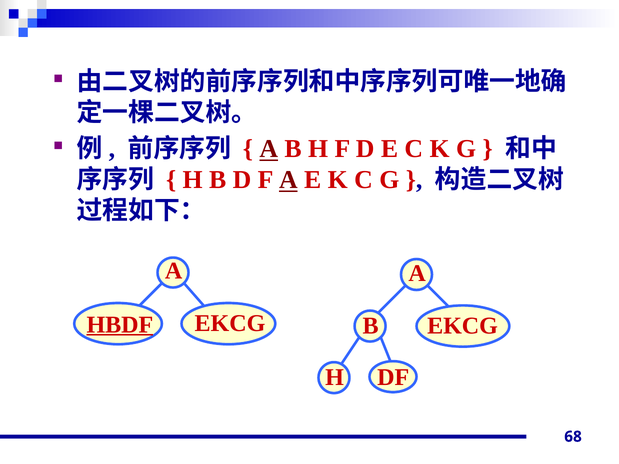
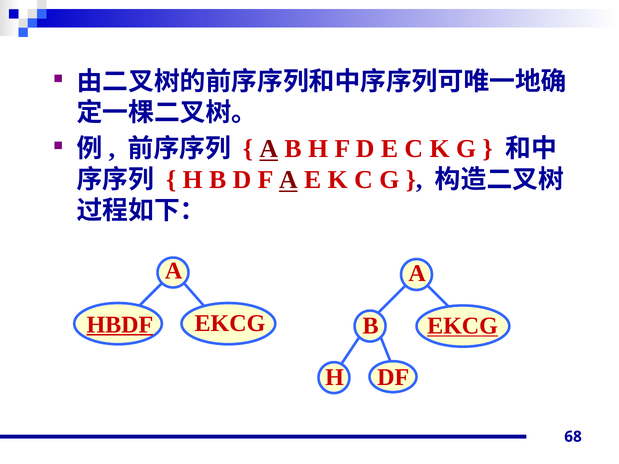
EKCG at (463, 326) underline: none -> present
